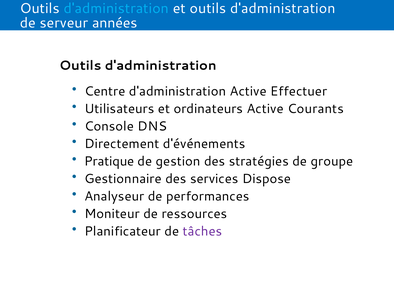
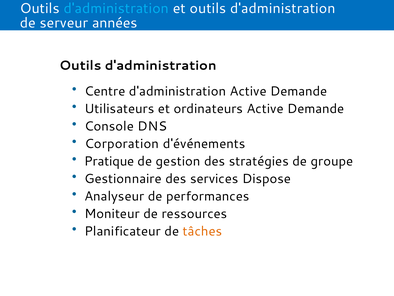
d'administration Active Effectuer: Effectuer -> Demande
ordinateurs Active Courants: Courants -> Demande
Directement: Directement -> Corporation
tâches colour: purple -> orange
